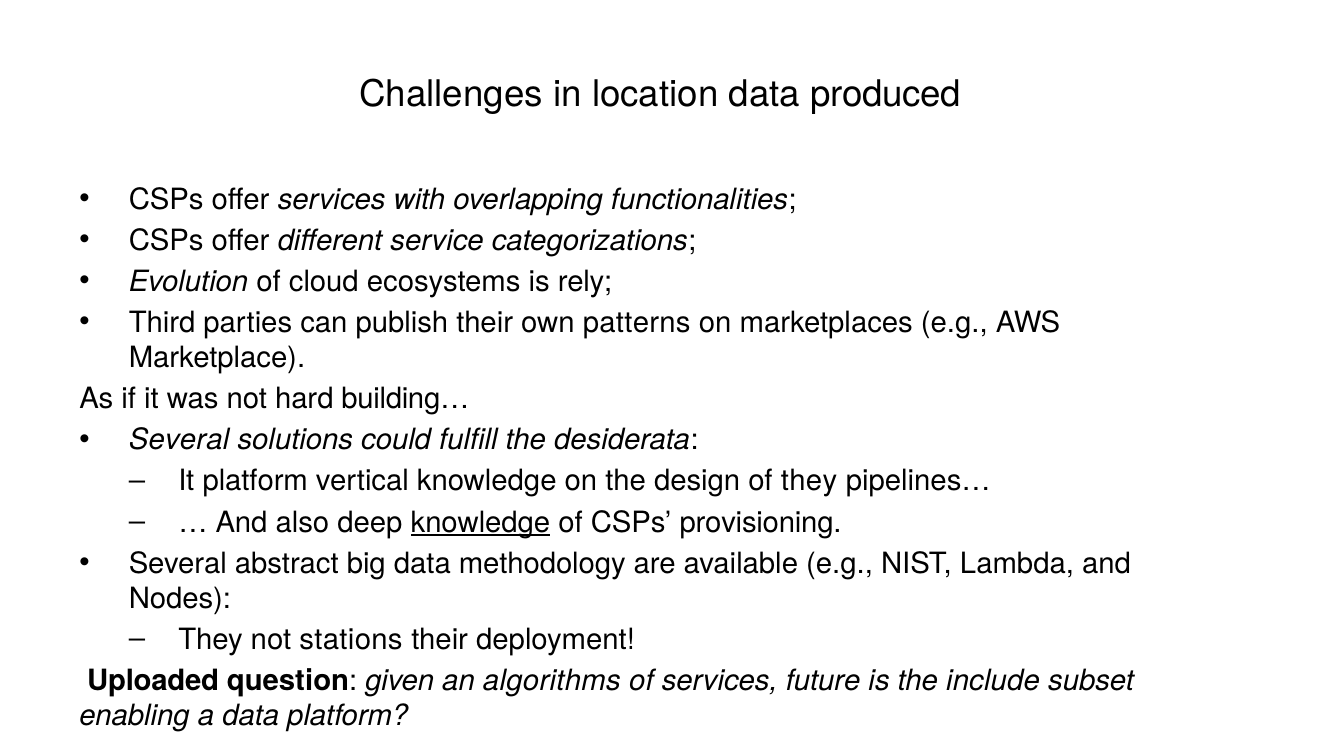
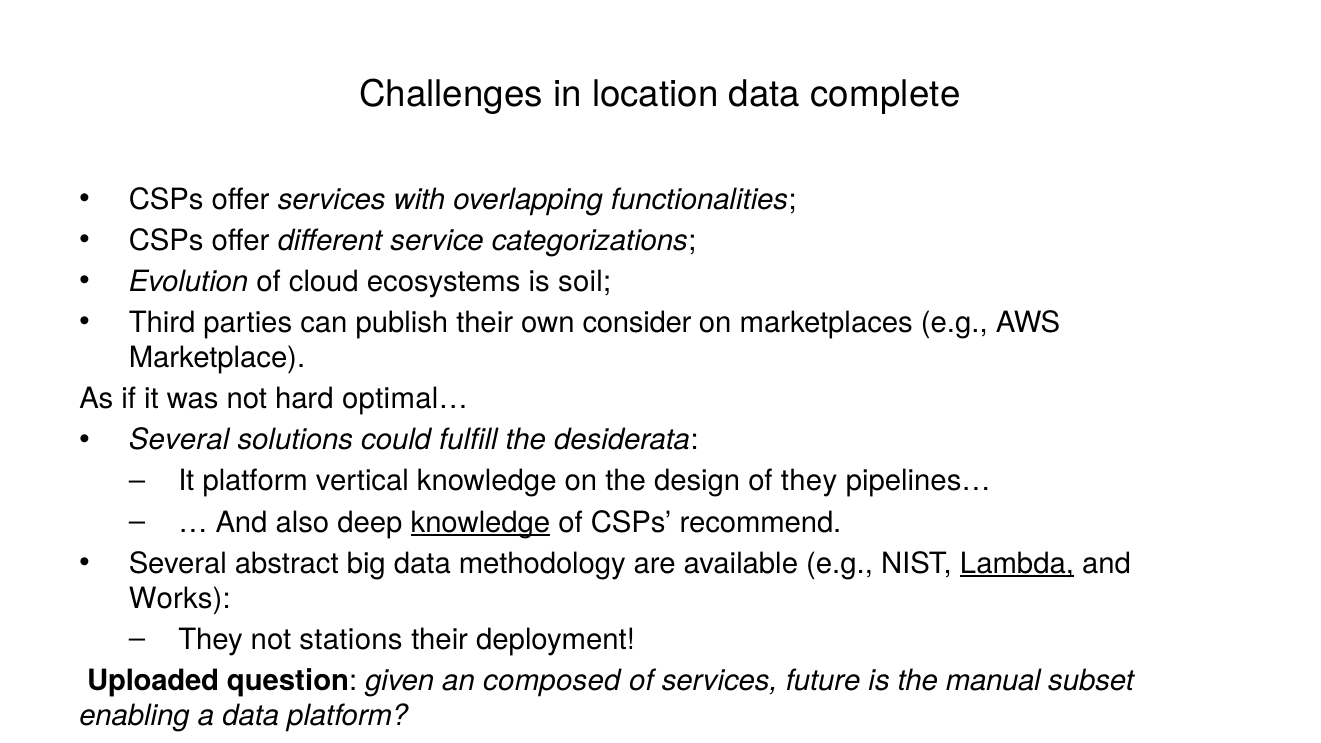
produced: produced -> complete
rely: rely -> soil
patterns: patterns -> consider
building…: building… -> optimal…
provisioning: provisioning -> recommend
Lambda underline: none -> present
Nodes: Nodes -> Works
algorithms: algorithms -> composed
include: include -> manual
